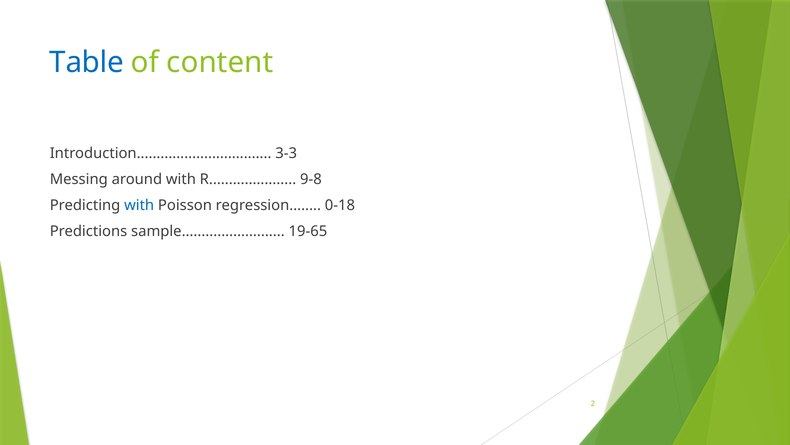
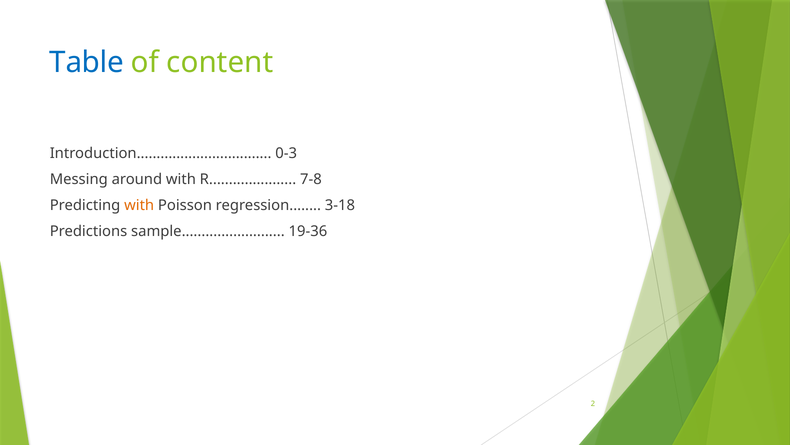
3-3: 3-3 -> 0-3
9-8: 9-8 -> 7-8
with at (139, 205) colour: blue -> orange
0-18: 0-18 -> 3-18
19-65: 19-65 -> 19-36
